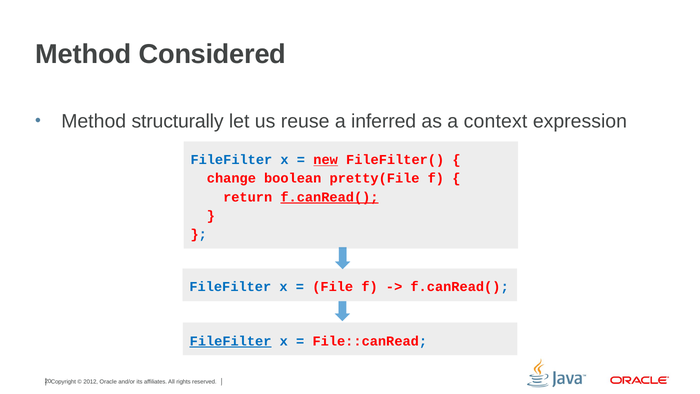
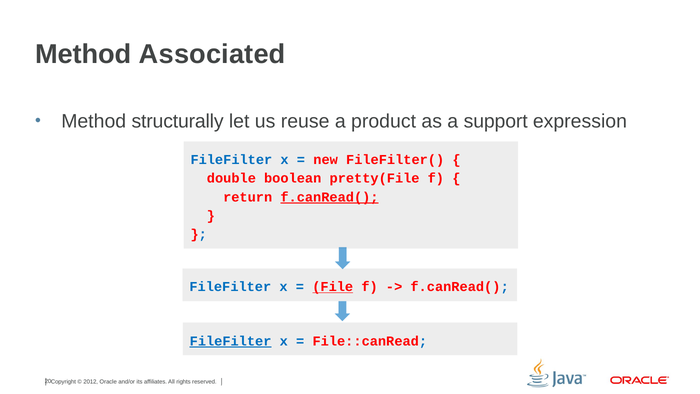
Considered: Considered -> Associated
inferred: inferred -> product
context: context -> support
new underline: present -> none
change: change -> double
File underline: none -> present
